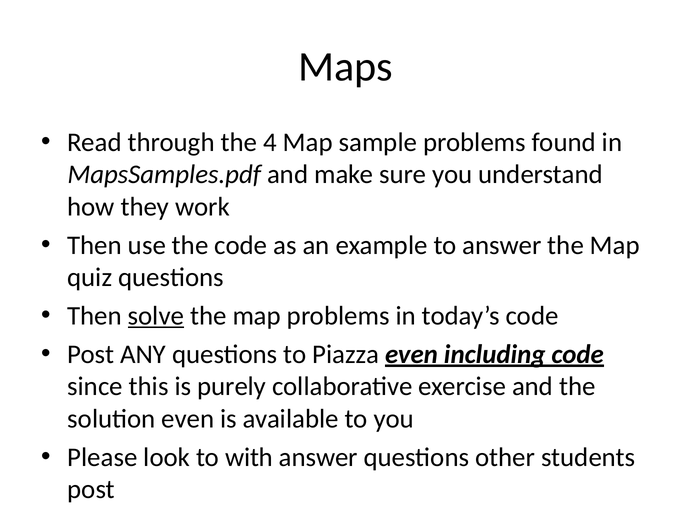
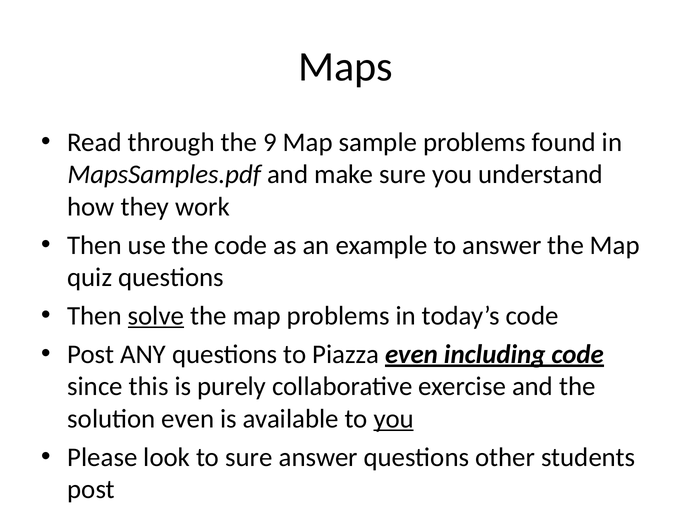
4: 4 -> 9
you at (394, 419) underline: none -> present
to with: with -> sure
